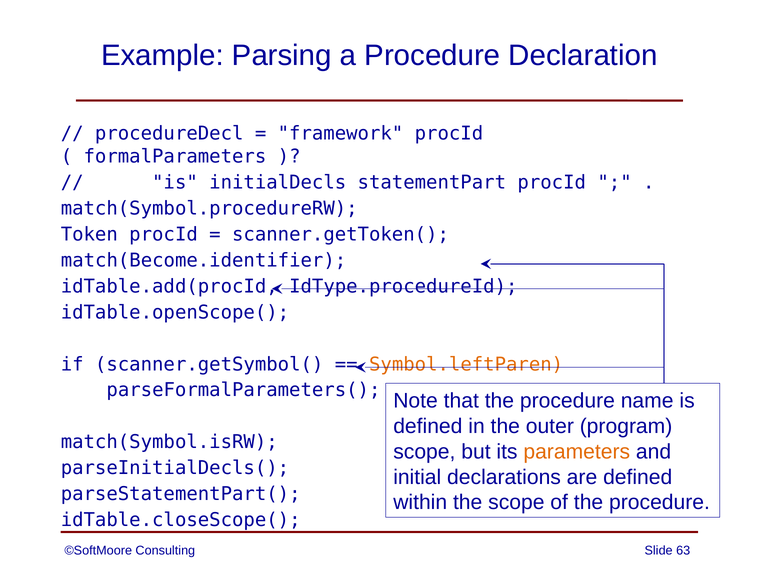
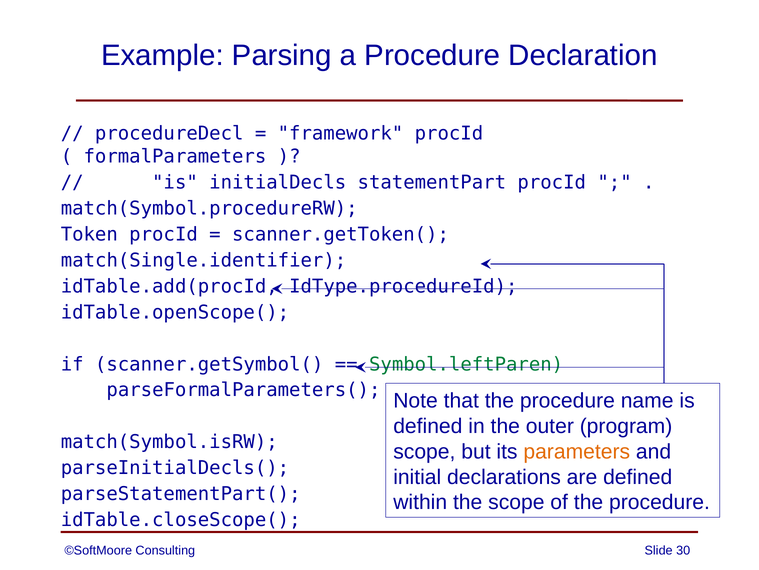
match(Become.identifier: match(Become.identifier -> match(Single.identifier
Symbol.leftParen colour: orange -> green
63: 63 -> 30
